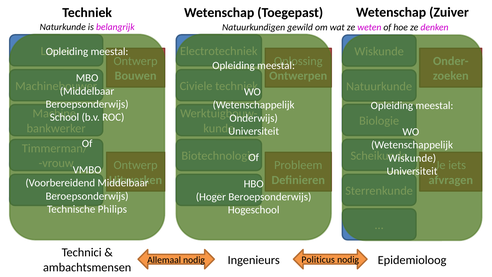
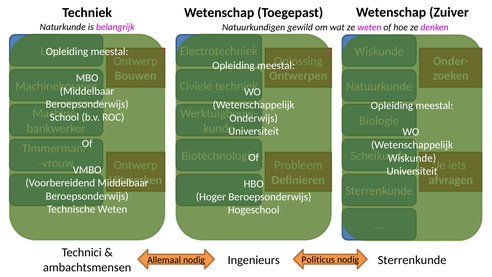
Technische Philips: Philips -> Weten
Epidemioloog at (412, 260): Epidemioloog -> Sterrenkunde
